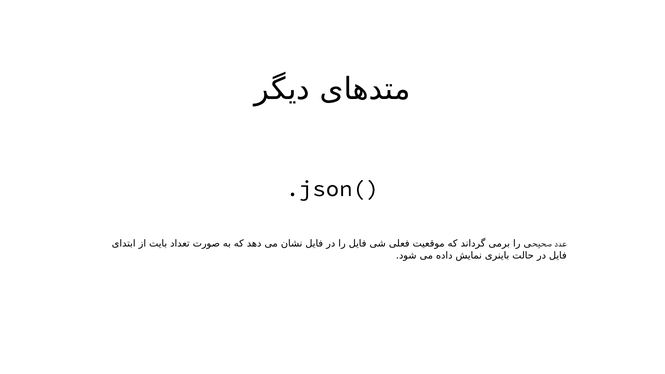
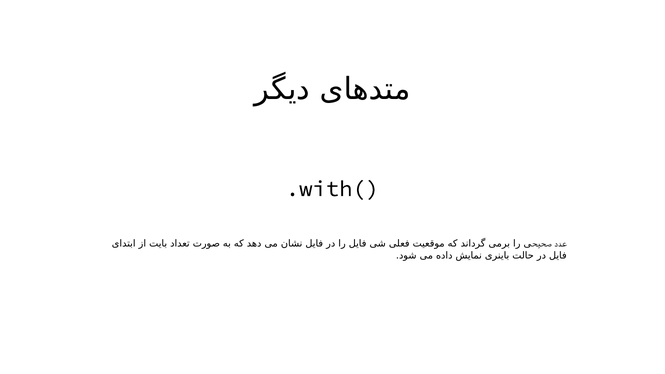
.json(: .json( -> .with(
